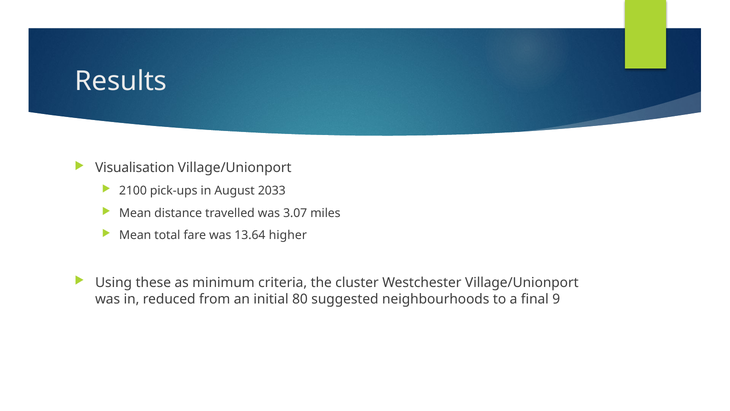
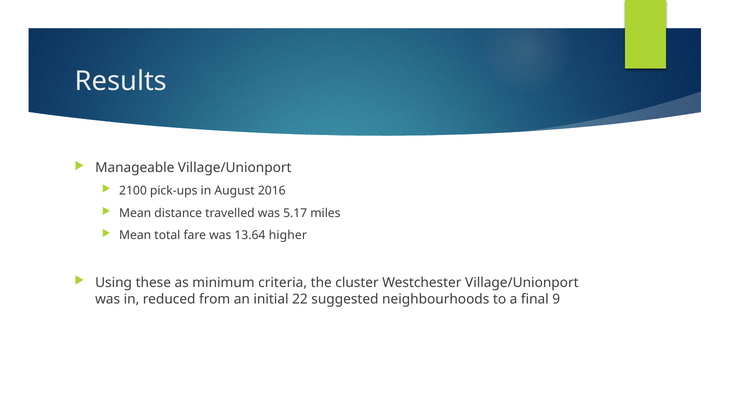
Visualisation: Visualisation -> Manageable
2033: 2033 -> 2016
3.07: 3.07 -> 5.17
80: 80 -> 22
